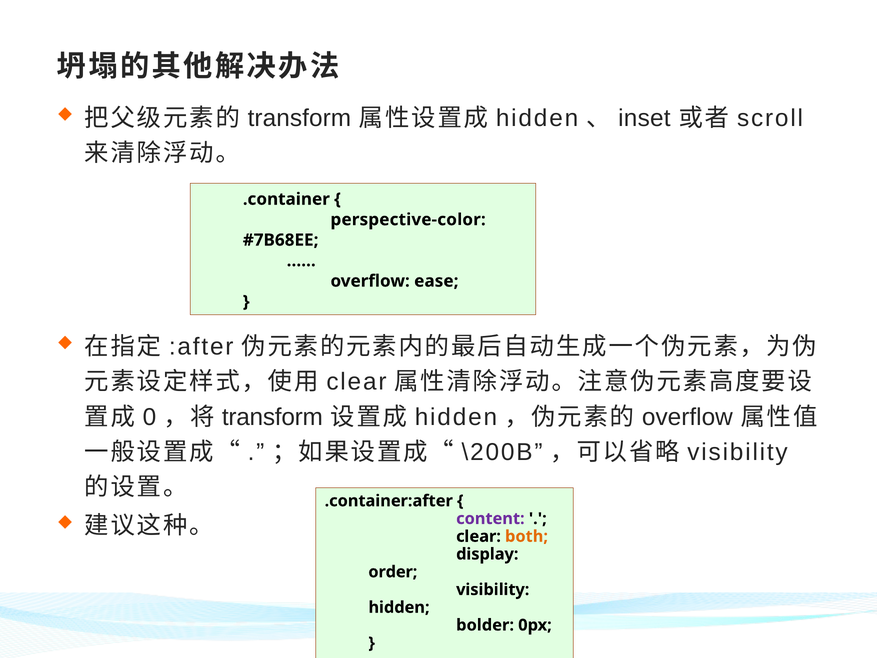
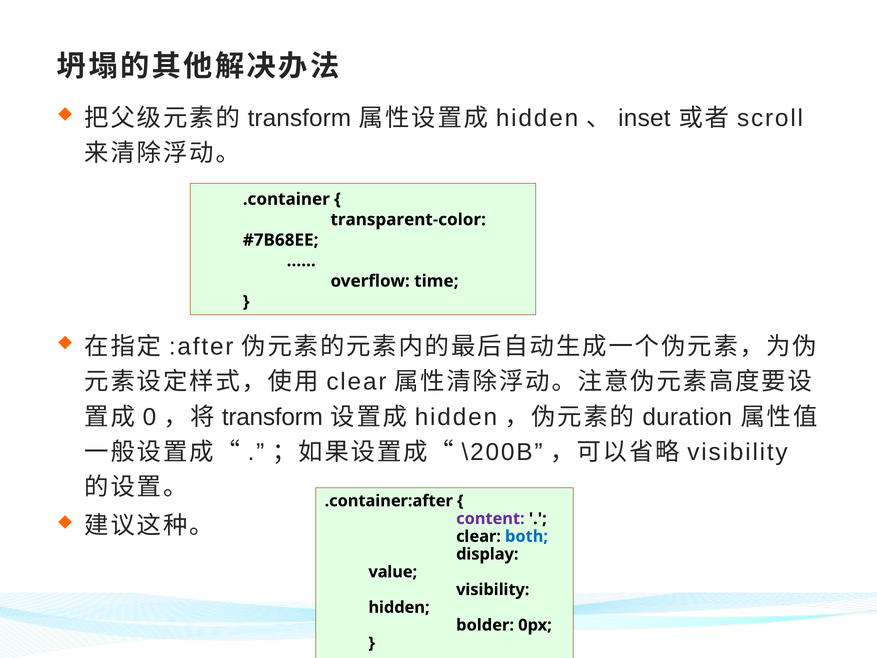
perspective-color: perspective-color -> transparent-color
ease: ease -> time
overflow at (687, 417): overflow -> duration
both colour: orange -> blue
order: order -> value
